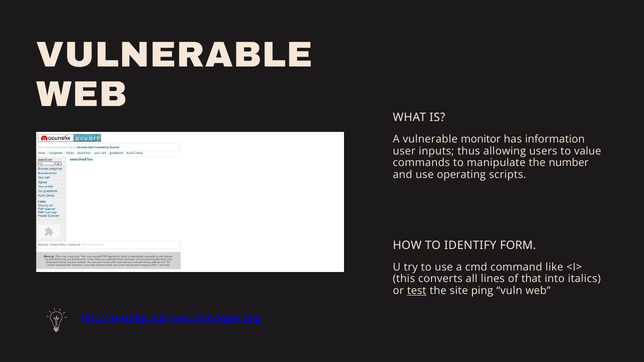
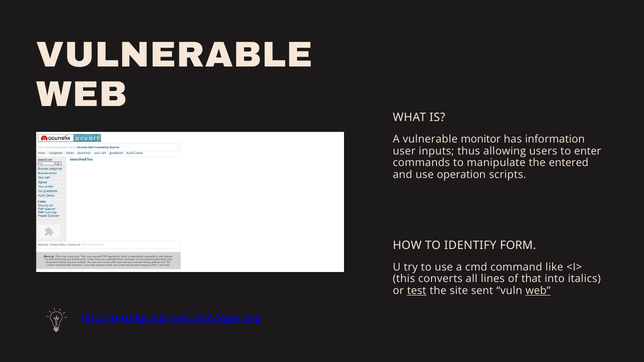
value: value -> enter
number: number -> entered
operating: operating -> operation
ping: ping -> sent
web at (538, 291) underline: none -> present
